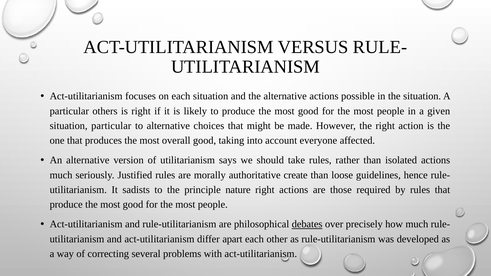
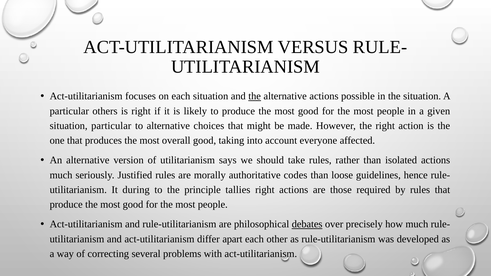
the at (255, 96) underline: none -> present
create: create -> codes
sadists: sadists -> during
nature: nature -> tallies
